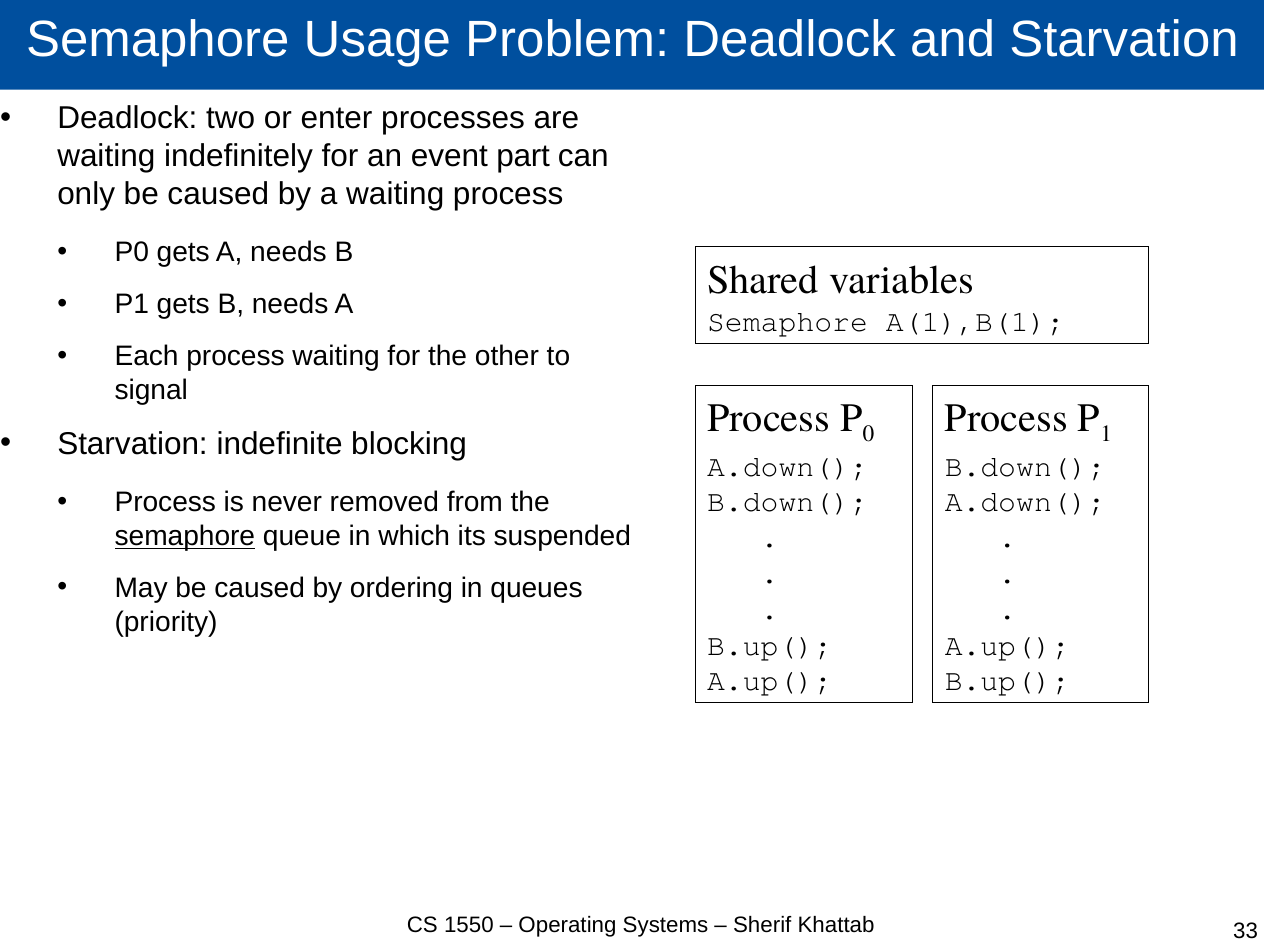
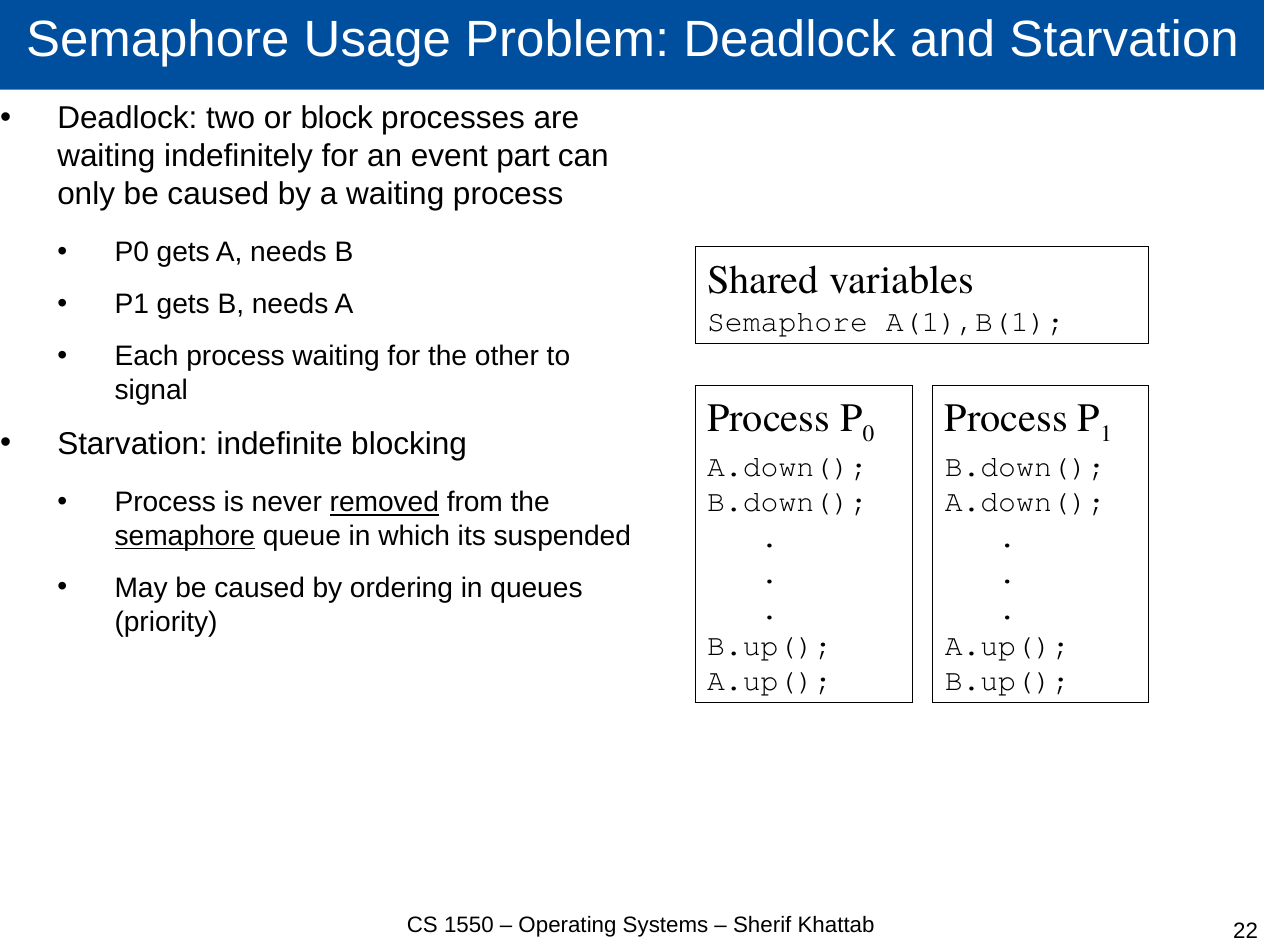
enter: enter -> block
removed underline: none -> present
33: 33 -> 22
